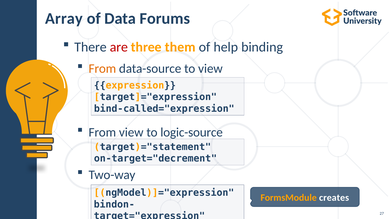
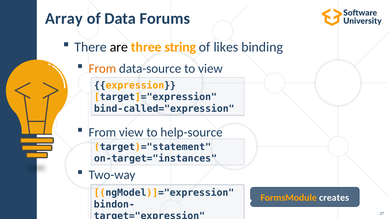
are colour: red -> black
them: them -> string
help: help -> likes
logic-source: logic-source -> help-source
on-target="decrement: on-target="decrement -> on-target="instances
